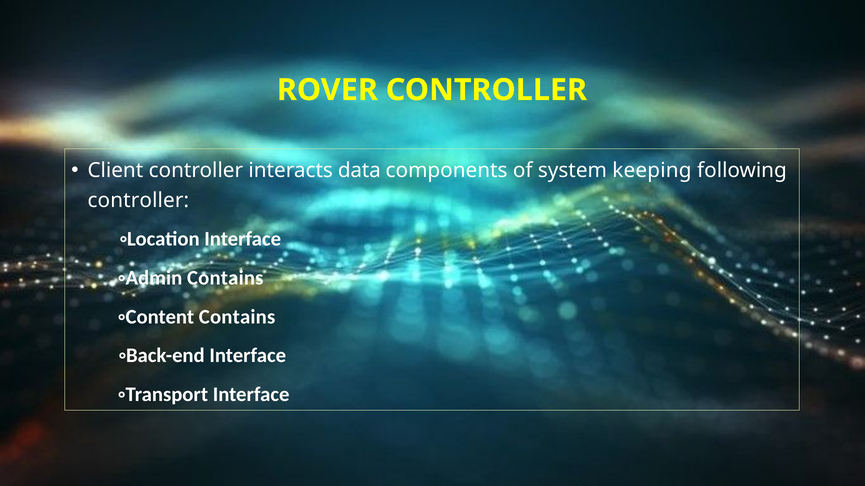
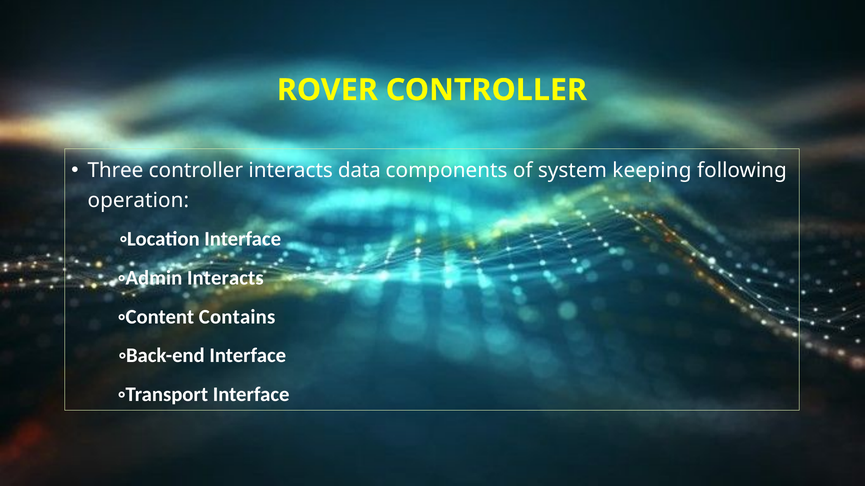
Client: Client -> Three
controller at (138, 201): controller -> operation
◦Admin Contains: Contains -> Interacts
